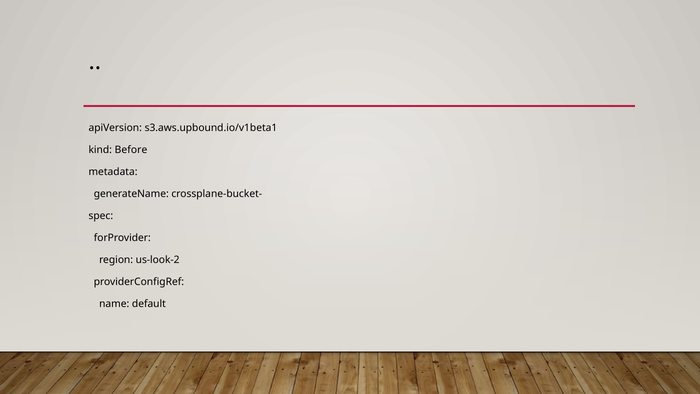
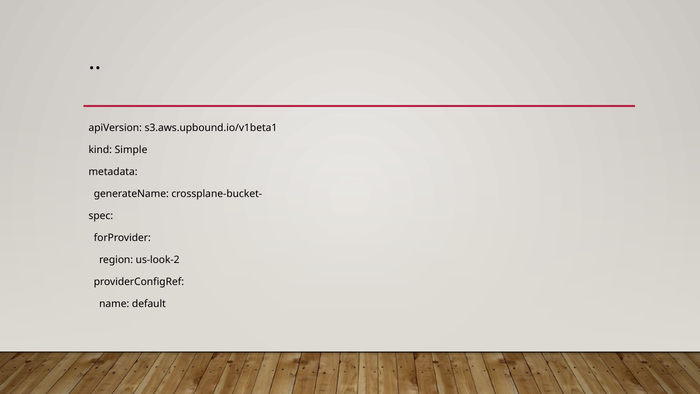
Before: Before -> Simple
